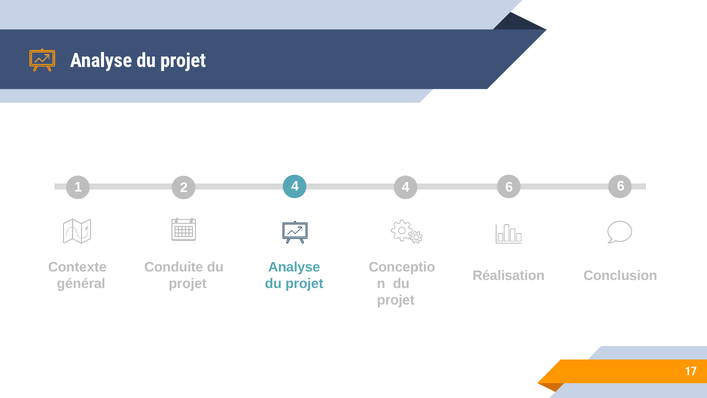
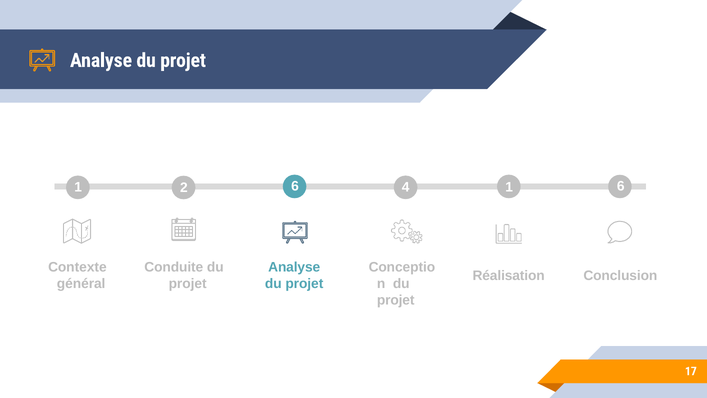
2 4: 4 -> 6
4 6: 6 -> 1
